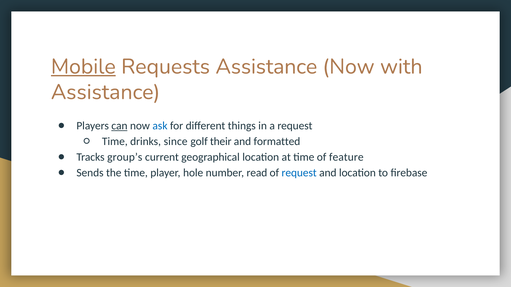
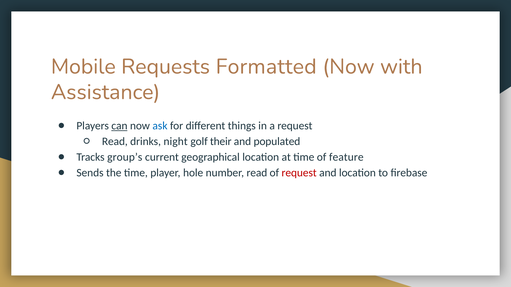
Mobile underline: present -> none
Requests Assistance: Assistance -> Formatted
Time at (115, 142): Time -> Read
since: since -> night
formatted: formatted -> populated
request at (299, 173) colour: blue -> red
